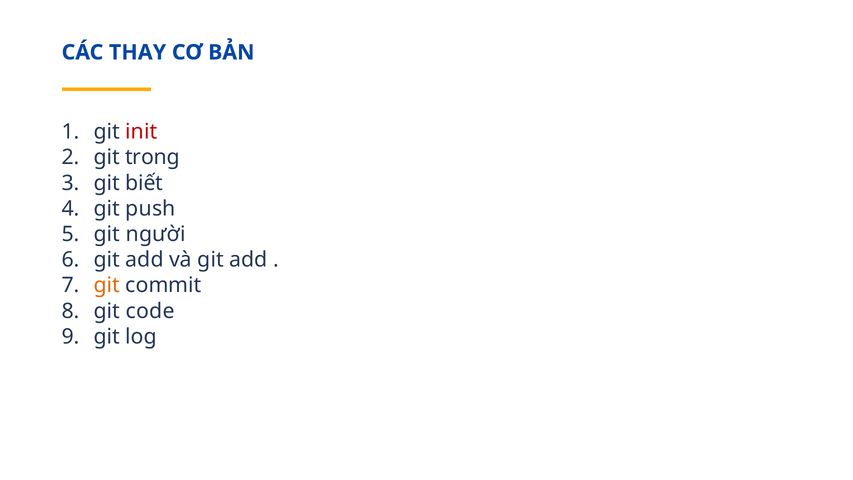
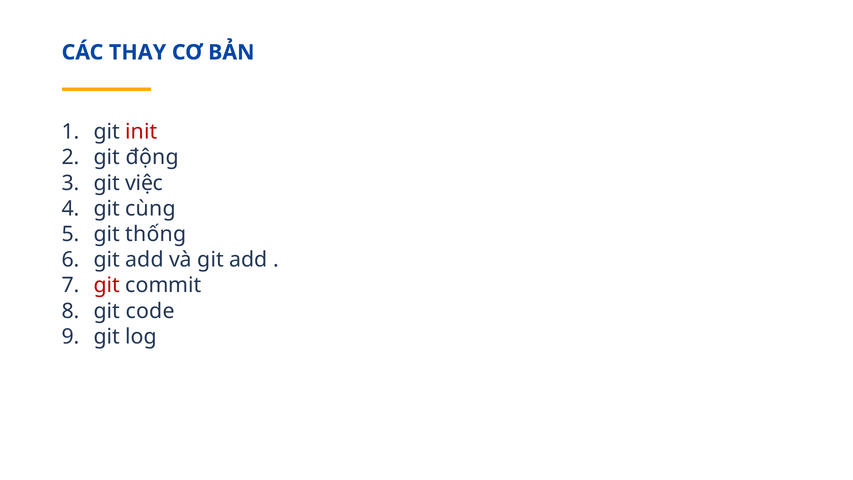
trong: trong -> động
biết: biết -> việc
push: push -> cùng
người: người -> thống
git at (107, 285) colour: orange -> red
